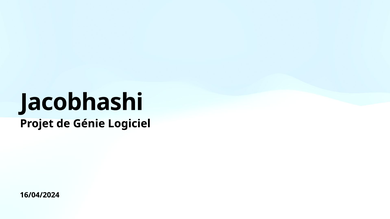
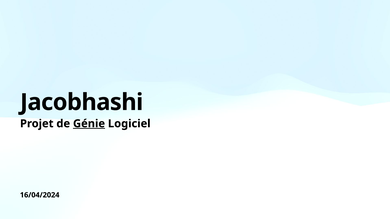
Génie underline: none -> present
